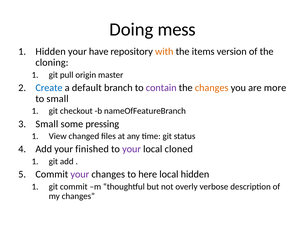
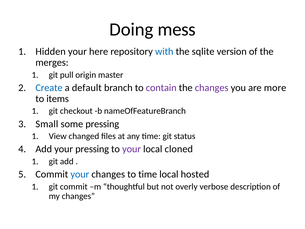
have: have -> here
with colour: orange -> blue
items: items -> sqlite
cloning: cloning -> merges
changes at (212, 88) colour: orange -> purple
to small: small -> items
your finished: finished -> pressing
your at (80, 174) colour: purple -> blue
to here: here -> time
local hidden: hidden -> hosted
